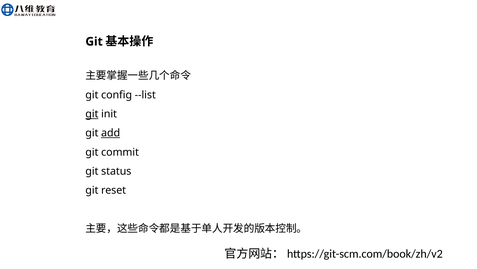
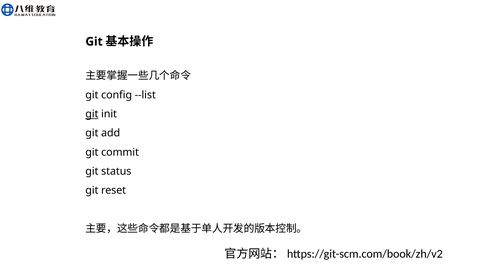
add underline: present -> none
